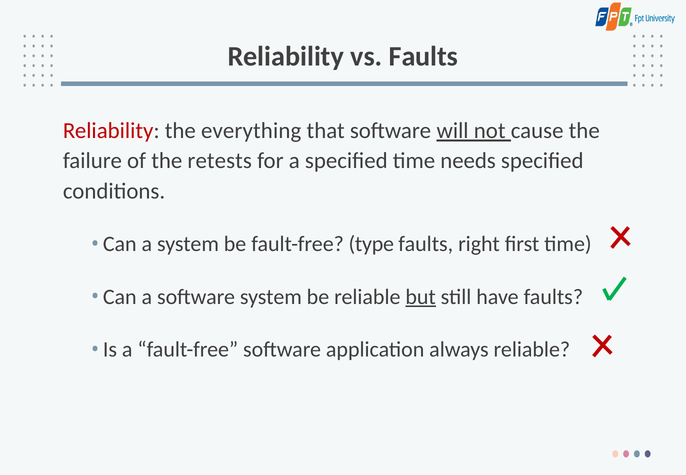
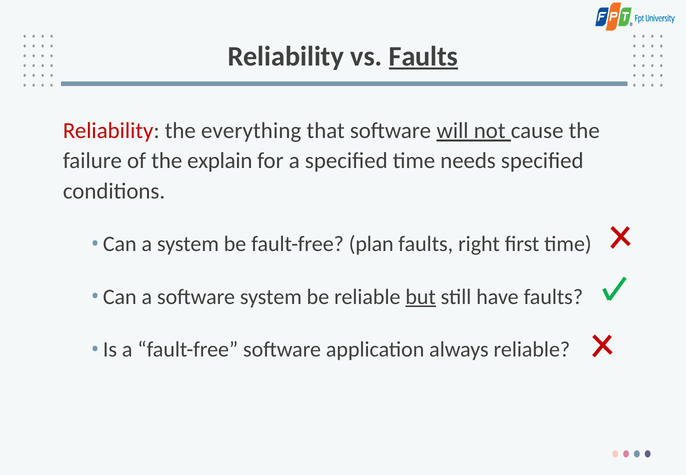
Faults at (423, 56) underline: none -> present
retests: retests -> explain
type: type -> plan
